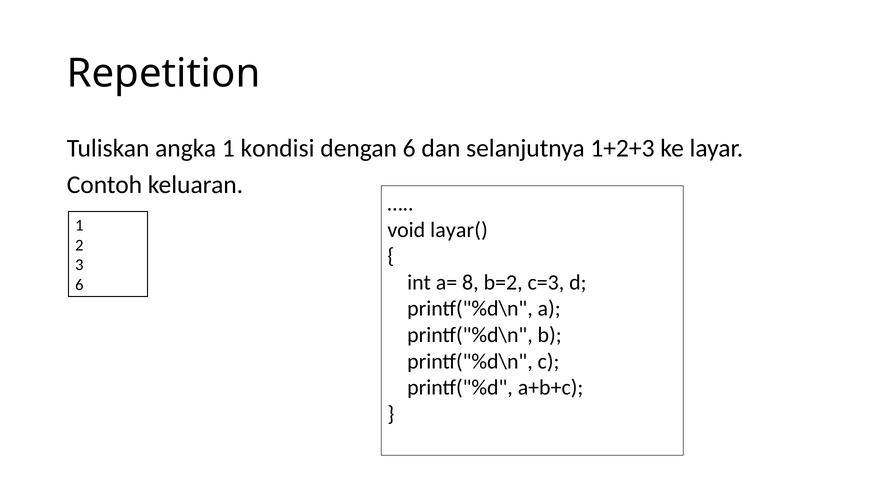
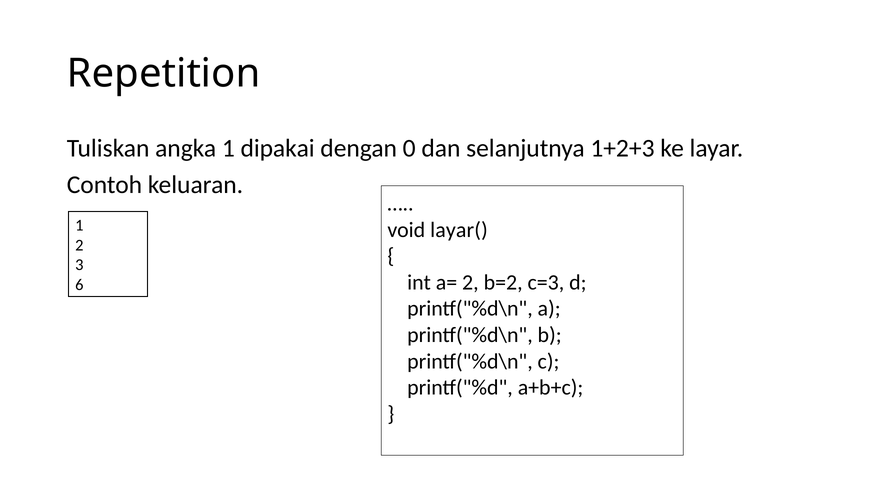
kondisi: kondisi -> dipakai
dengan 6: 6 -> 0
a= 8: 8 -> 2
